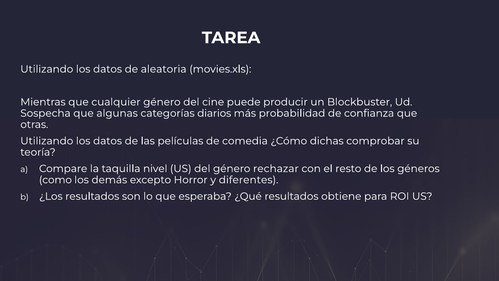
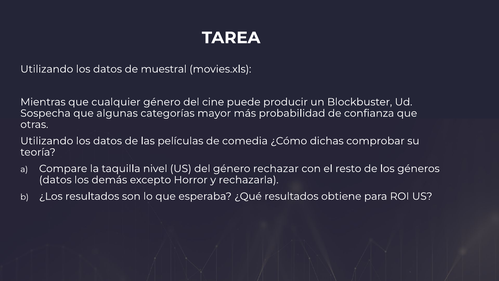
aleatoria: aleatoria -> muestral
diarios: diarios -> mayor
como at (55, 180): como -> datos
diferentes: diferentes -> rechazarla
